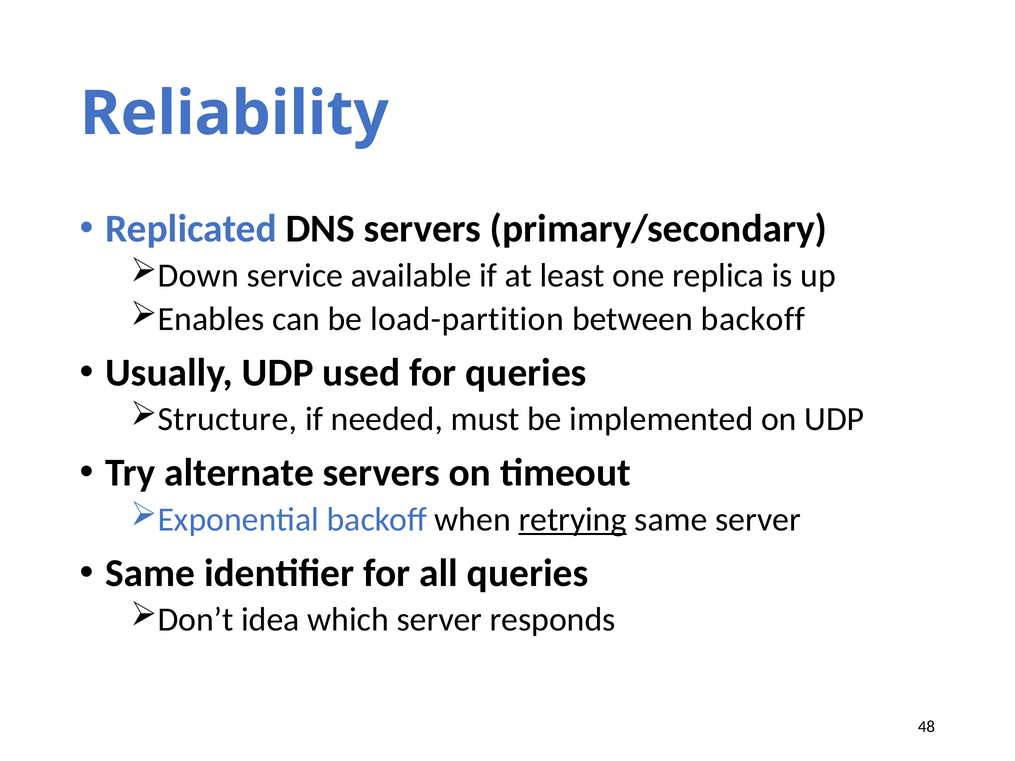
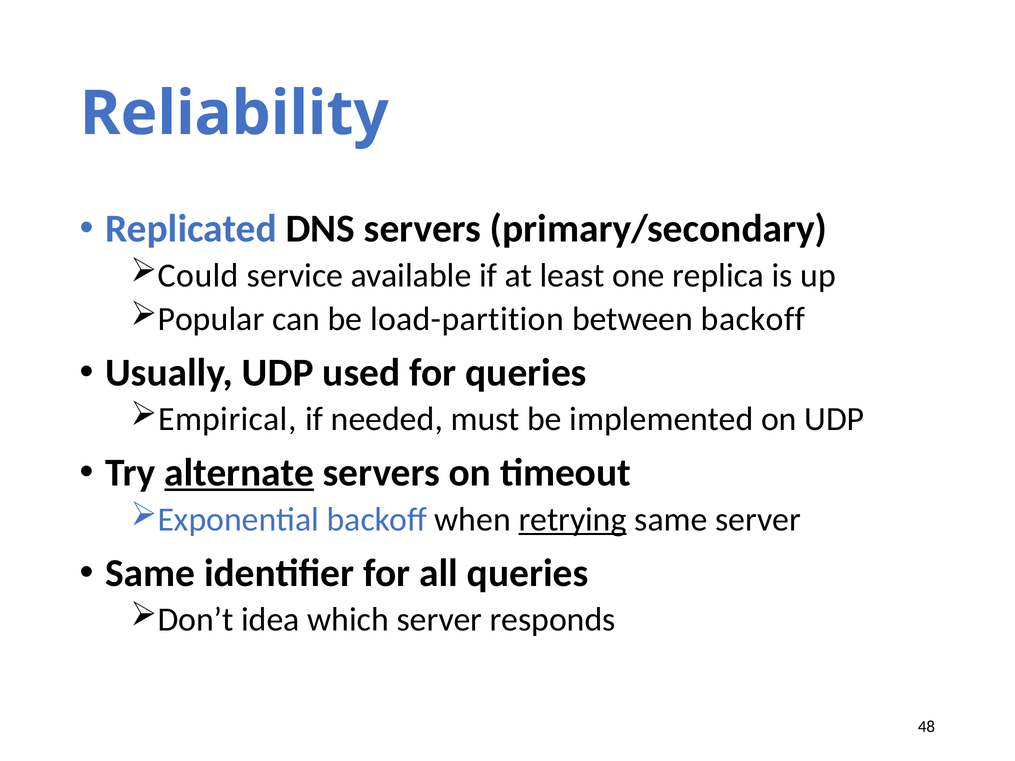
Down: Down -> Could
Enables: Enables -> Popular
Structure: Structure -> Empirical
alternate underline: none -> present
